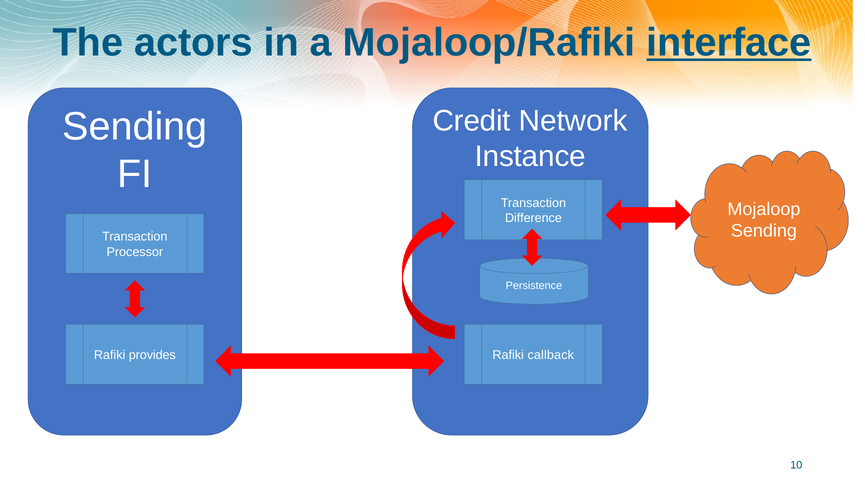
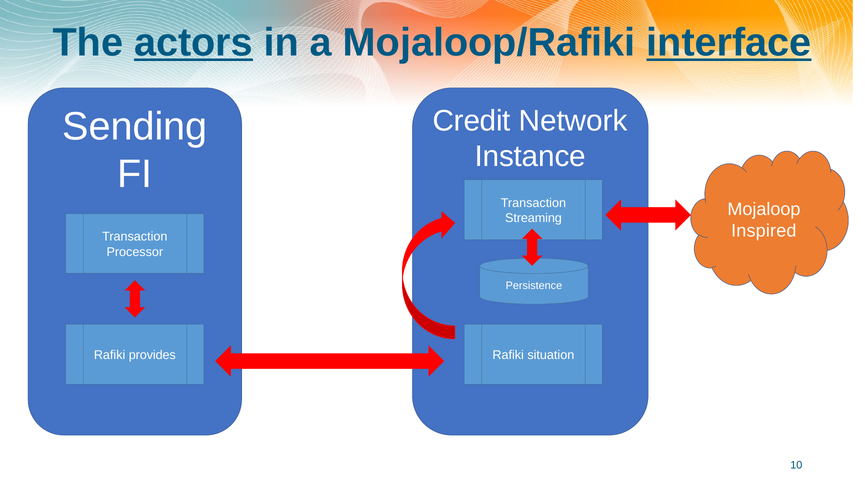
actors underline: none -> present
Difference: Difference -> Streaming
Sending at (764, 231): Sending -> Inspired
callback: callback -> situation
